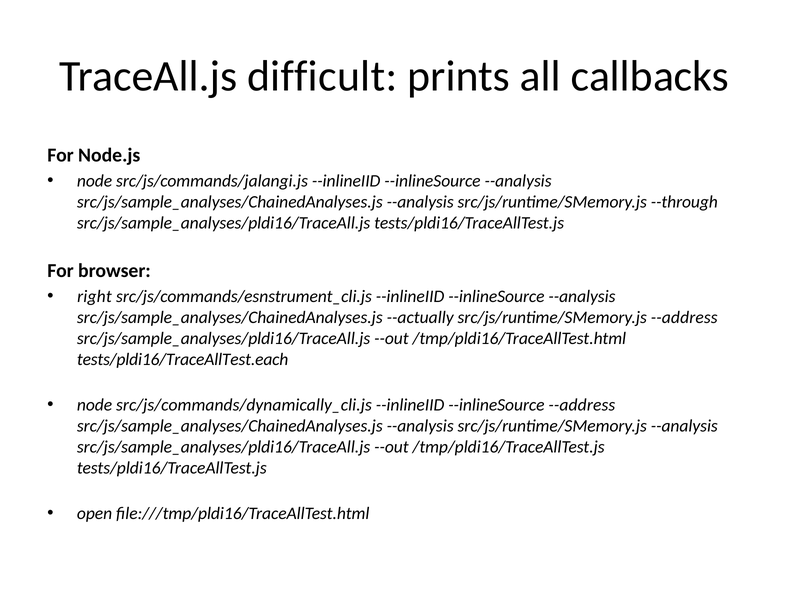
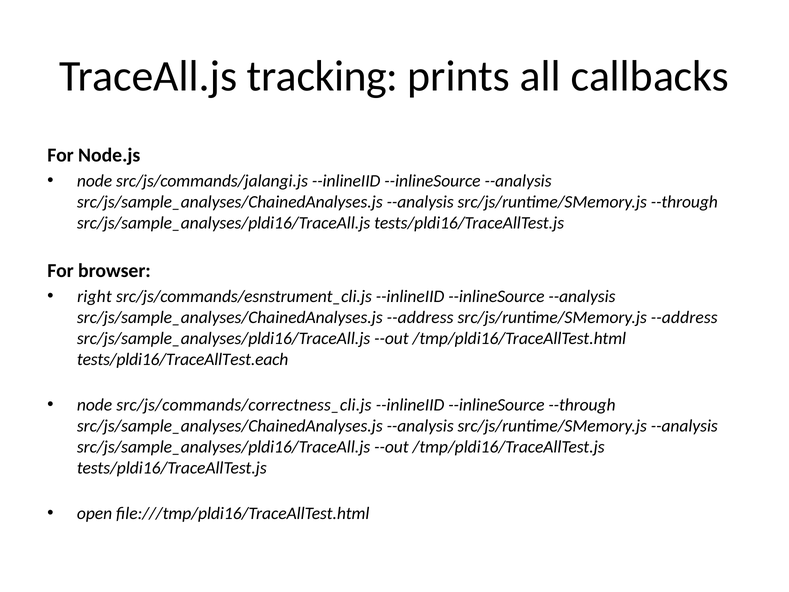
difficult: difficult -> tracking
src/js/sample_analyses/ChainedAnalyses.js --actually: --actually -> --address
src/js/commands/dynamically_cli.js: src/js/commands/dynamically_cli.js -> src/js/commands/correctness_cli.js
--inlineSource --address: --address -> --through
